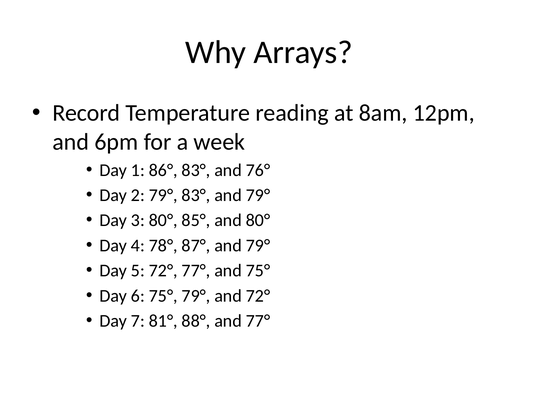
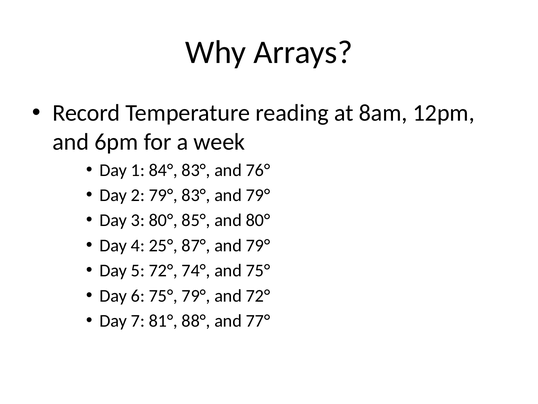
86°: 86° -> 84°
78°: 78° -> 25°
72° 77°: 77° -> 74°
